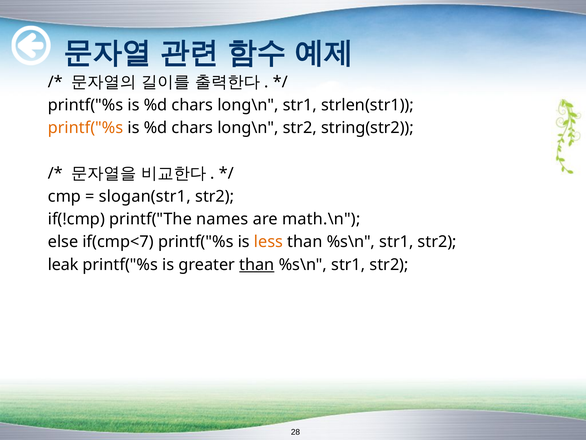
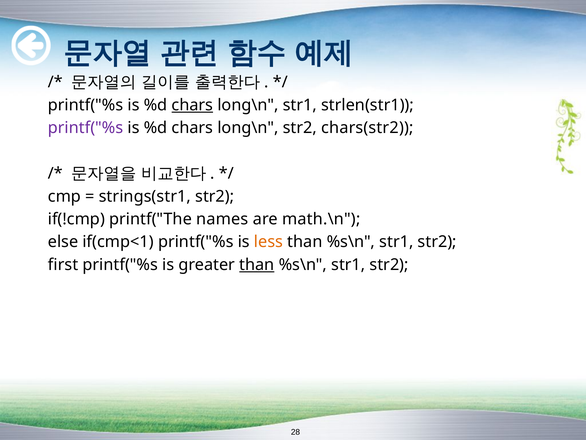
chars at (192, 105) underline: none -> present
printf("%s at (86, 128) colour: orange -> purple
string(str2: string(str2 -> chars(str2
slogan(str1: slogan(str1 -> strings(str1
if(cmp<7: if(cmp<7 -> if(cmp<1
leak: leak -> first
